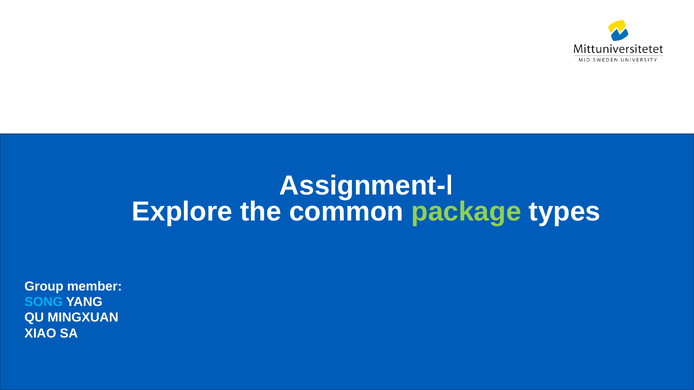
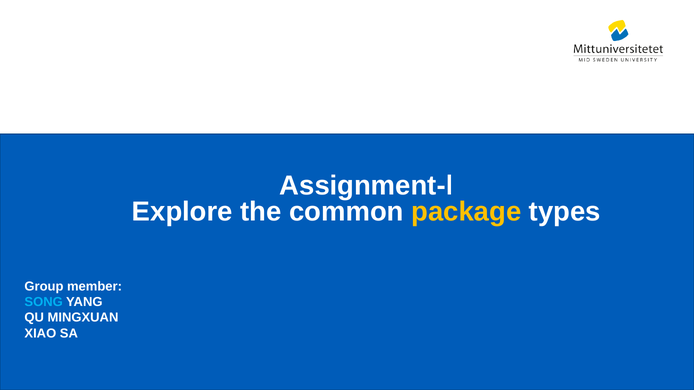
package colour: light green -> yellow
